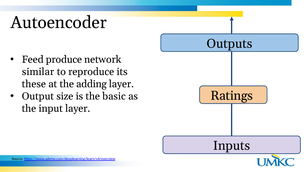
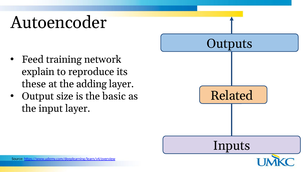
produce: produce -> training
similar: similar -> explain
Ratings: Ratings -> Related
